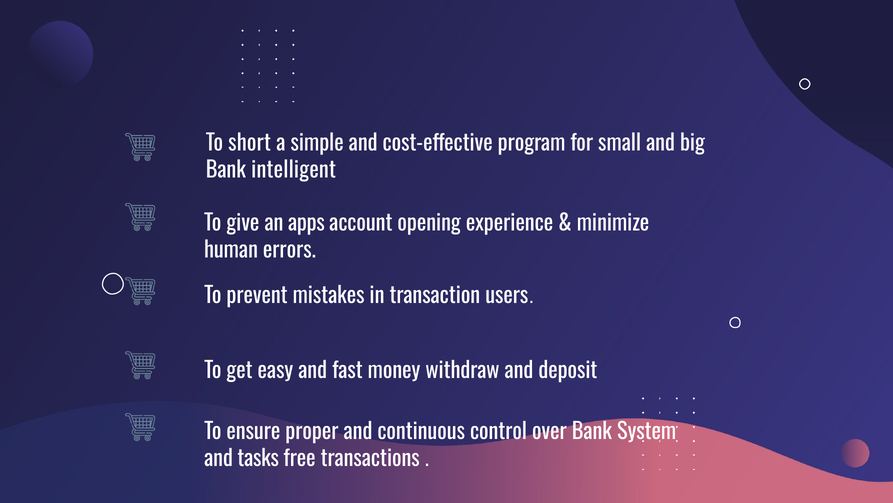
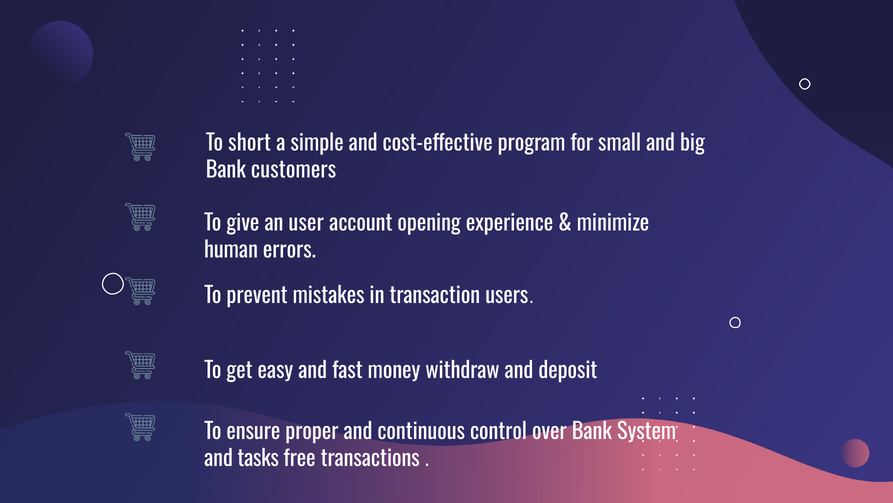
intelligent: intelligent -> customers
apps: apps -> user
